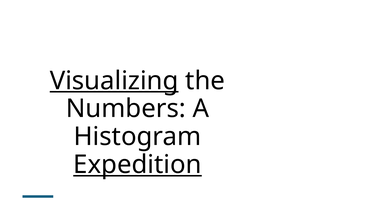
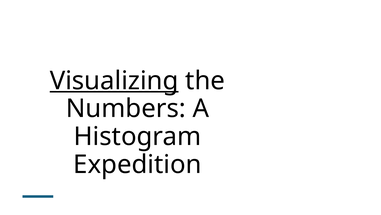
Expedition underline: present -> none
